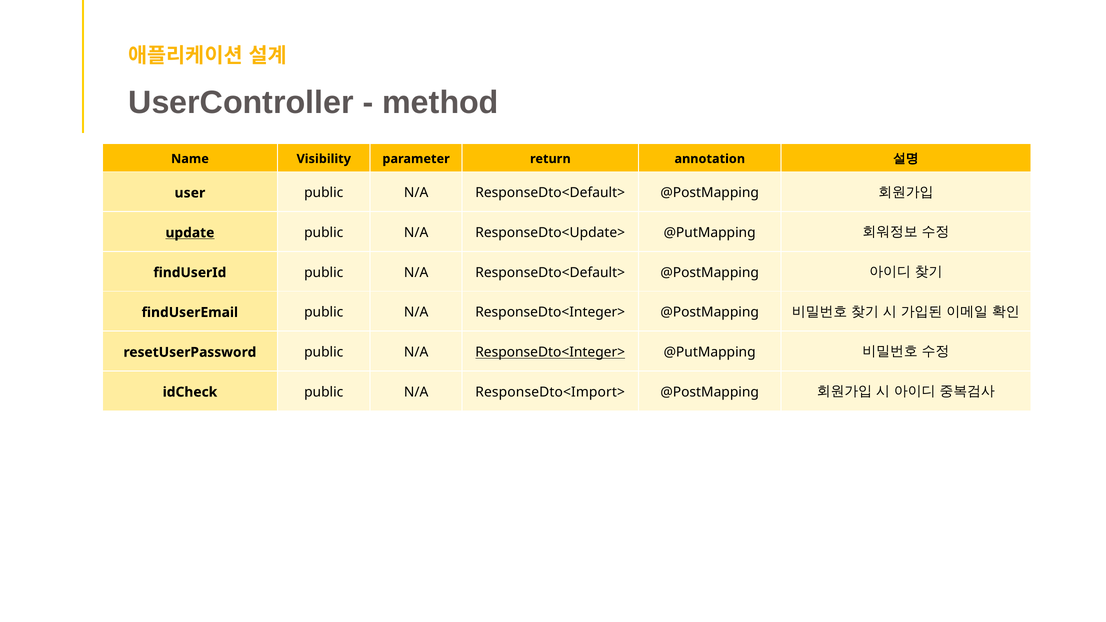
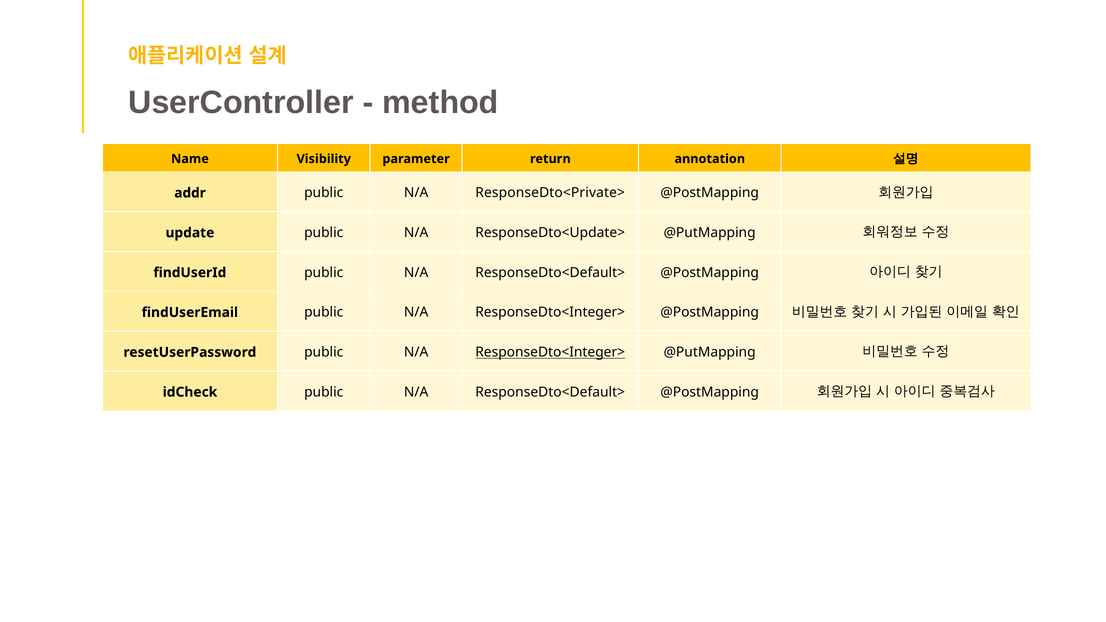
user: user -> addr
ResponseDto<Default> at (550, 193): ResponseDto<Default> -> ResponseDto<Private>
update underline: present -> none
idCheck public N/A ResponseDto<Import>: ResponseDto<Import> -> ResponseDto<Default>
